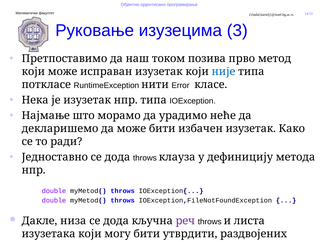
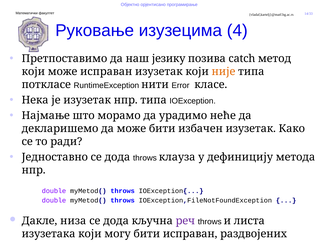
3: 3 -> 4
током: током -> језику
прво: прво -> catch
није colour: blue -> orange
бити утврдити: утврдити -> исправан
